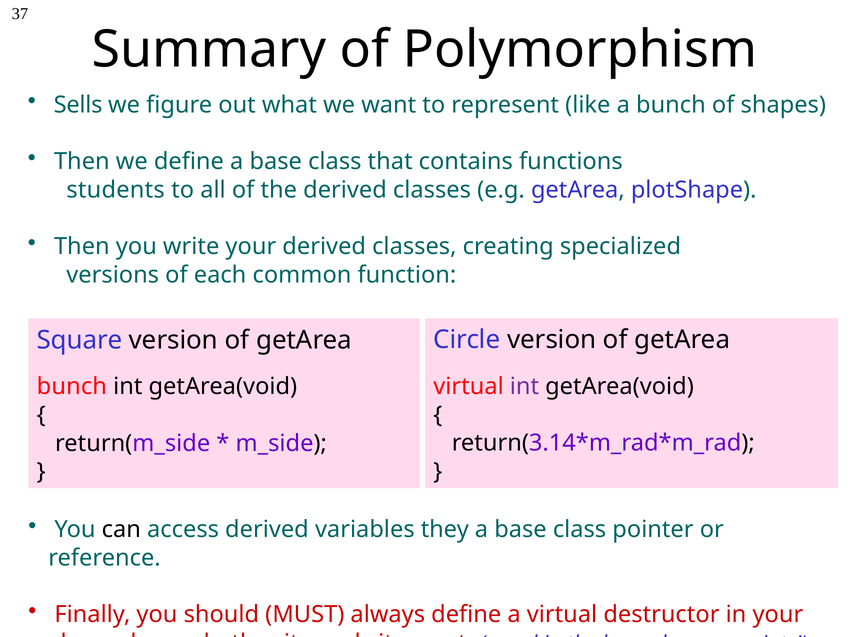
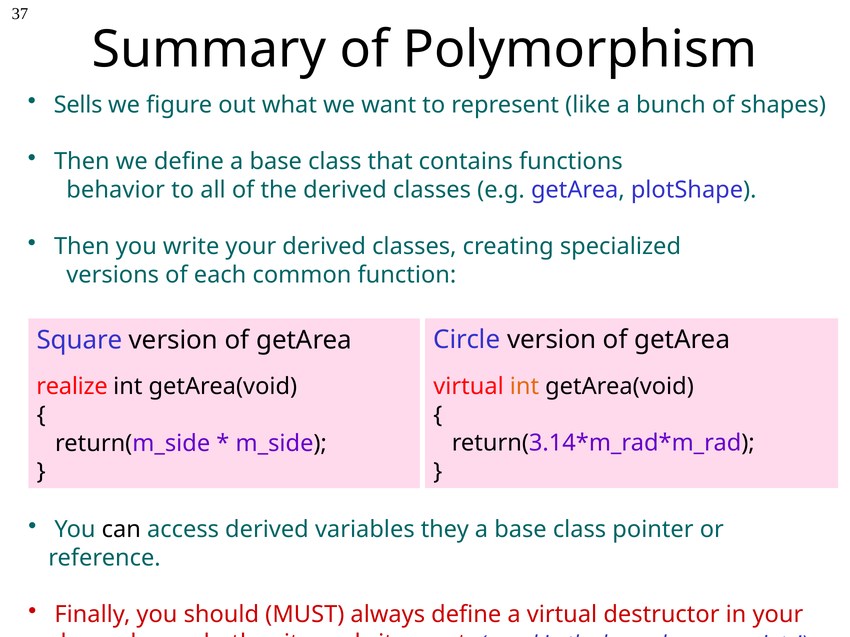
students: students -> behavior
int at (524, 387) colour: purple -> orange
bunch at (72, 387): bunch -> realize
